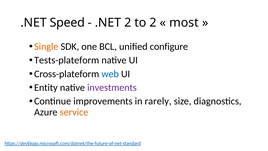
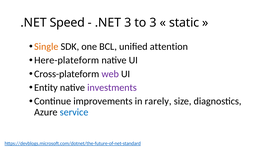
.NET 2: 2 -> 3
to 2: 2 -> 3
most: most -> static
configure: configure -> attention
Tests-plateform: Tests-plateform -> Here-plateform
web colour: blue -> purple
service colour: orange -> blue
